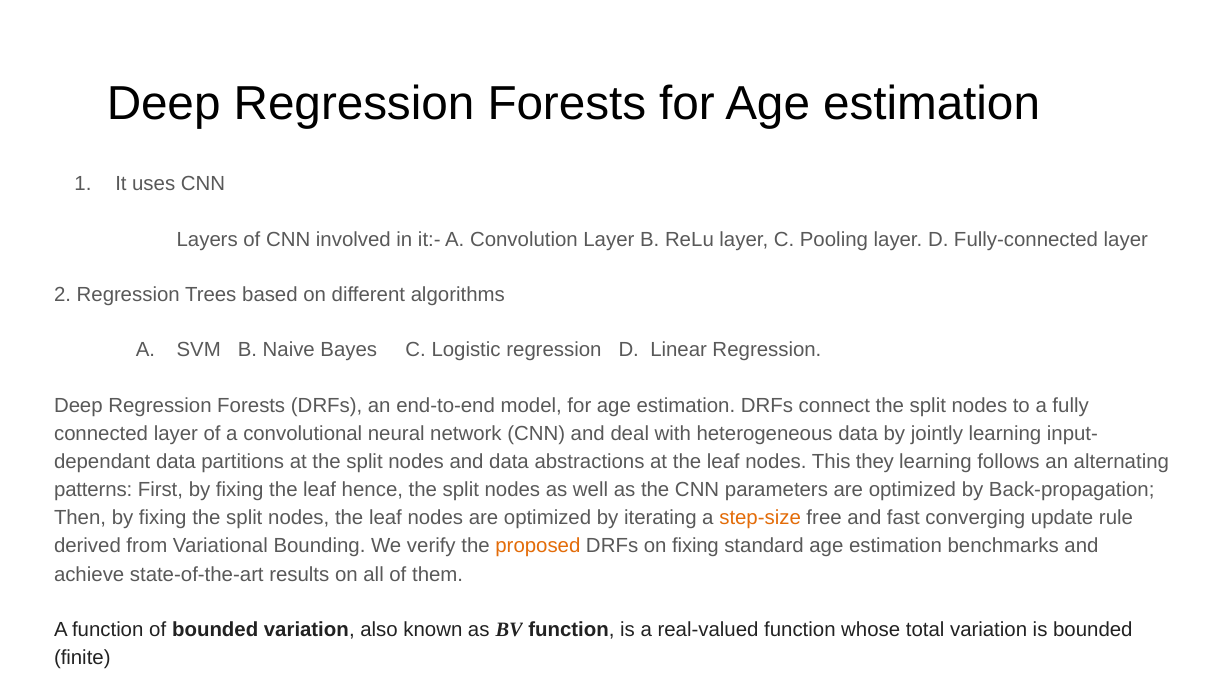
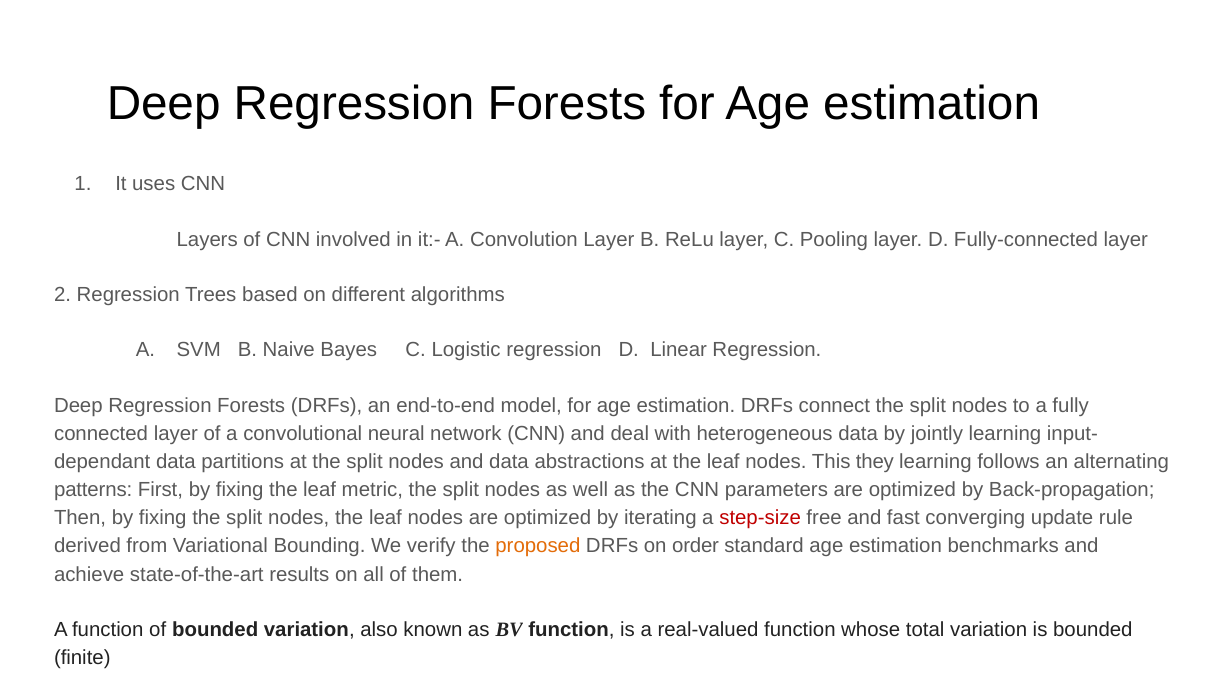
hence: hence -> metric
step-size colour: orange -> red
on fixing: fixing -> order
